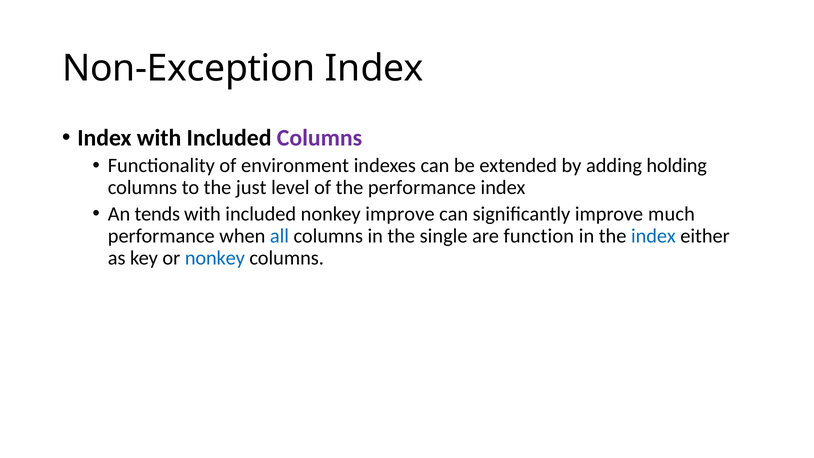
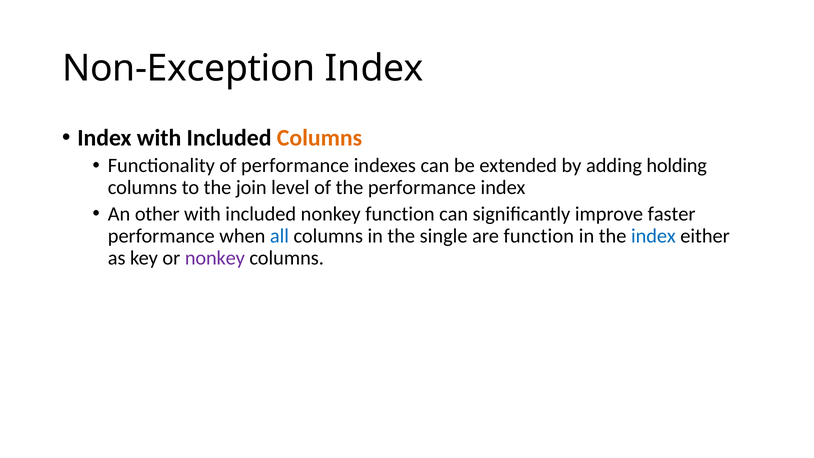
Columns at (320, 138) colour: purple -> orange
of environment: environment -> performance
just: just -> join
tends: tends -> other
nonkey improve: improve -> function
much: much -> faster
nonkey at (215, 258) colour: blue -> purple
